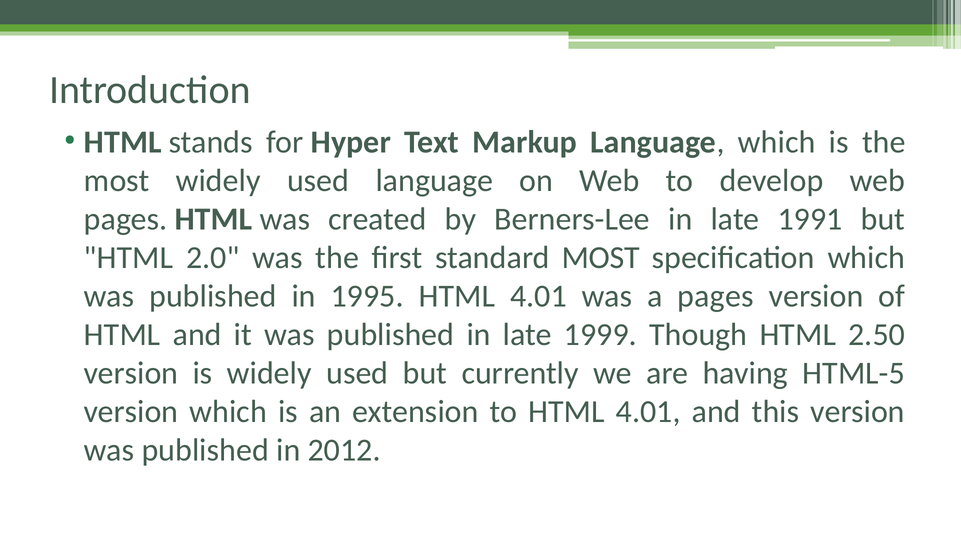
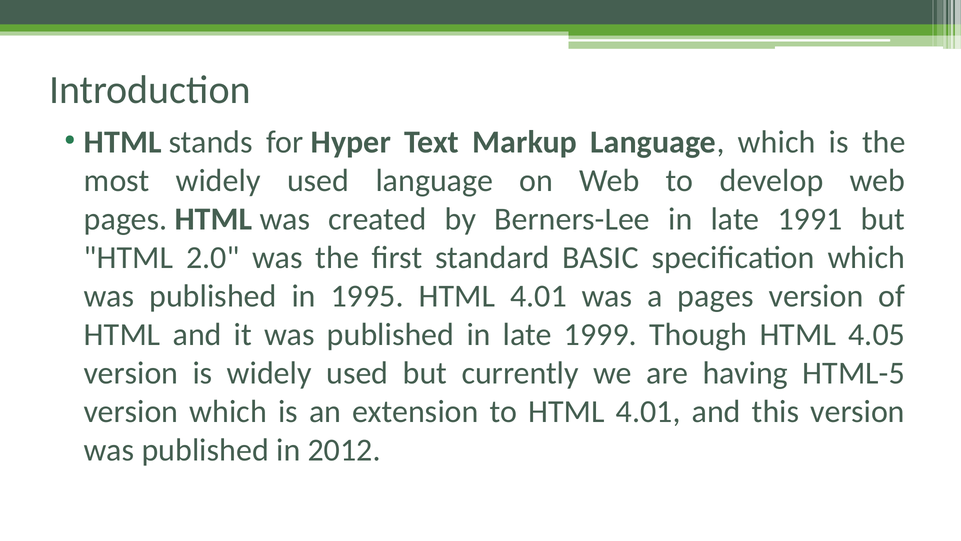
standard MOST: MOST -> BASIC
2.50: 2.50 -> 4.05
